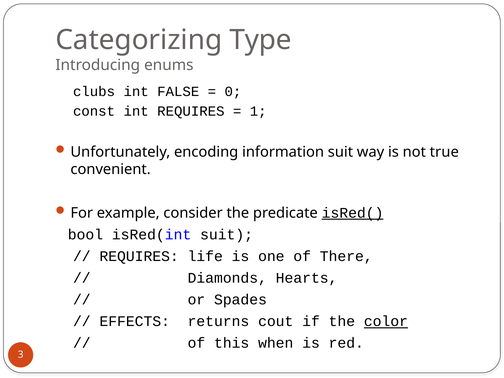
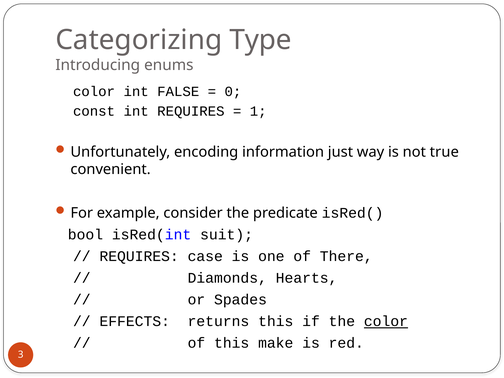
clubs at (94, 92): clubs -> color
information suit: suit -> just
isRed( underline: present -> none
life: life -> case
returns cout: cout -> this
when: when -> make
